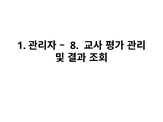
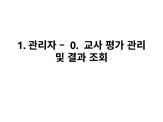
8: 8 -> 0
